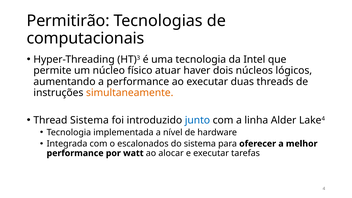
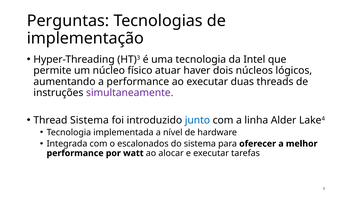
Permitirão: Permitirão -> Perguntas
computacionais: computacionais -> implementação
simultaneamente colour: orange -> purple
